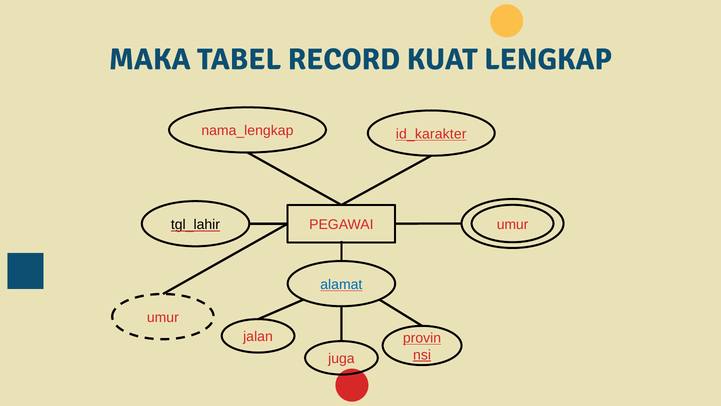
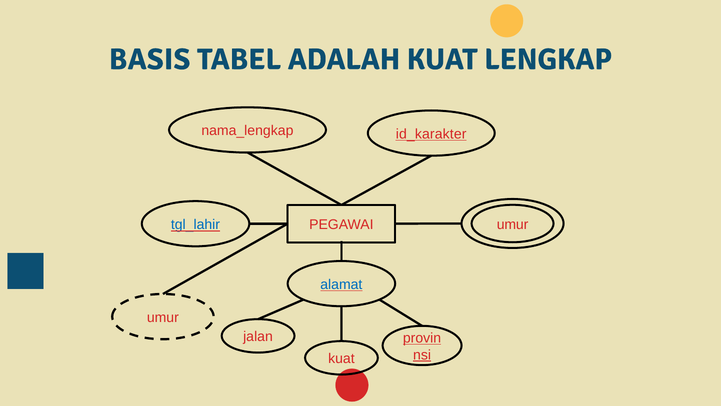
MAKA: MAKA -> BASIS
RECORD: RECORD -> ADALAH
tgl_lahir colour: black -> blue
juga at (341, 358): juga -> kuat
